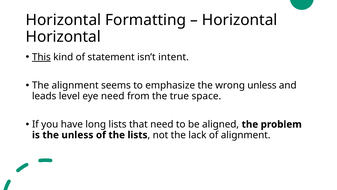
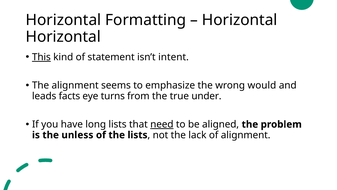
wrong unless: unless -> would
level: level -> facts
eye need: need -> turns
space: space -> under
need at (162, 124) underline: none -> present
